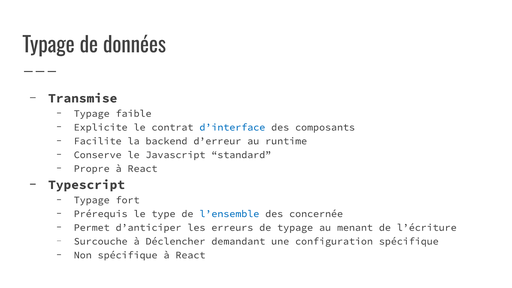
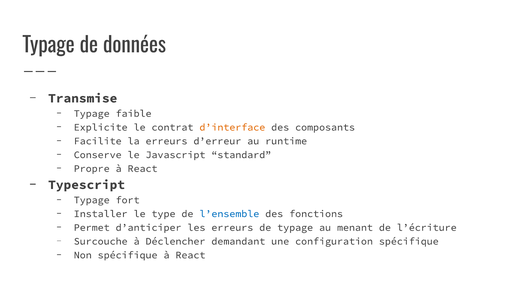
d’interface colour: blue -> orange
la backend: backend -> erreurs
Prérequis: Prérequis -> Installer
concernée: concernée -> fonctions
